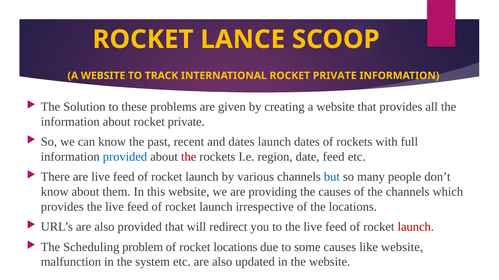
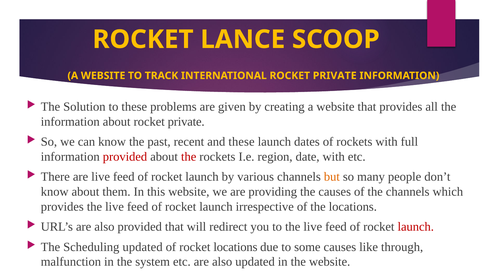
and dates: dates -> these
provided at (125, 157) colour: blue -> red
date feed: feed -> with
but colour: blue -> orange
Scheduling problem: problem -> updated
like website: website -> through
